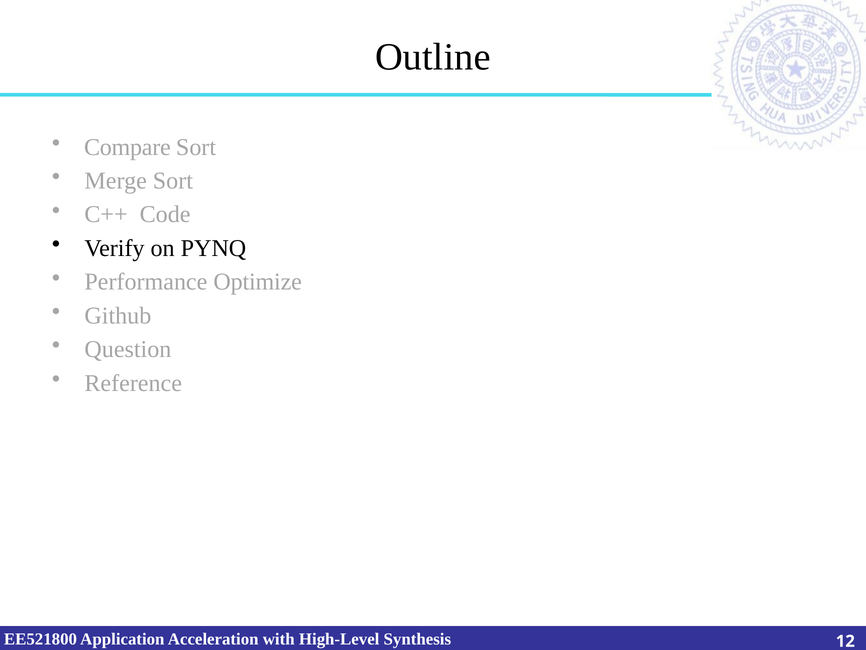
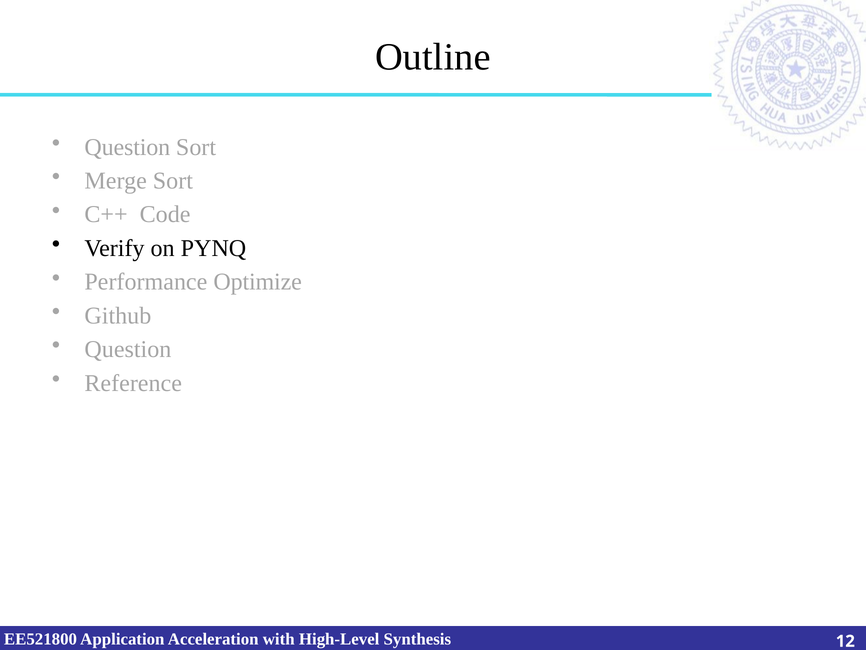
Compare at (127, 147): Compare -> Question
